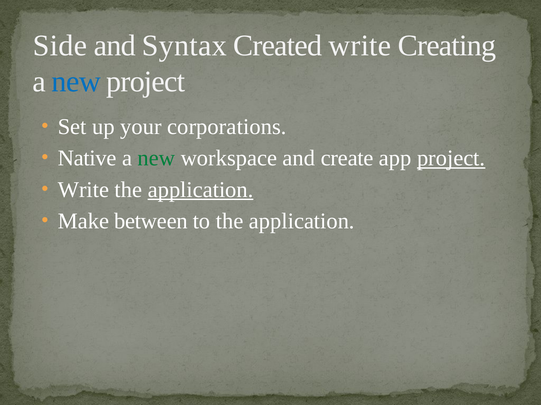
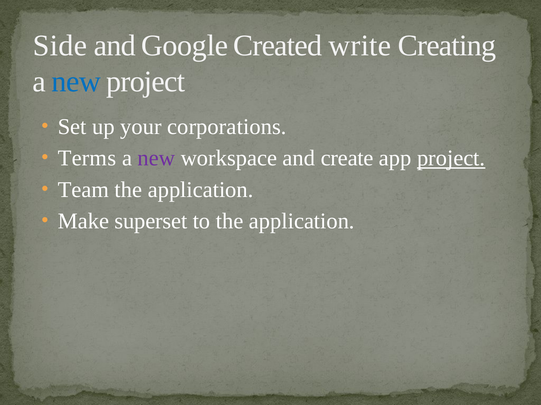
Syntax: Syntax -> Google
Native: Native -> Terms
new at (156, 158) colour: green -> purple
Write at (83, 190): Write -> Team
application at (201, 190) underline: present -> none
between: between -> superset
